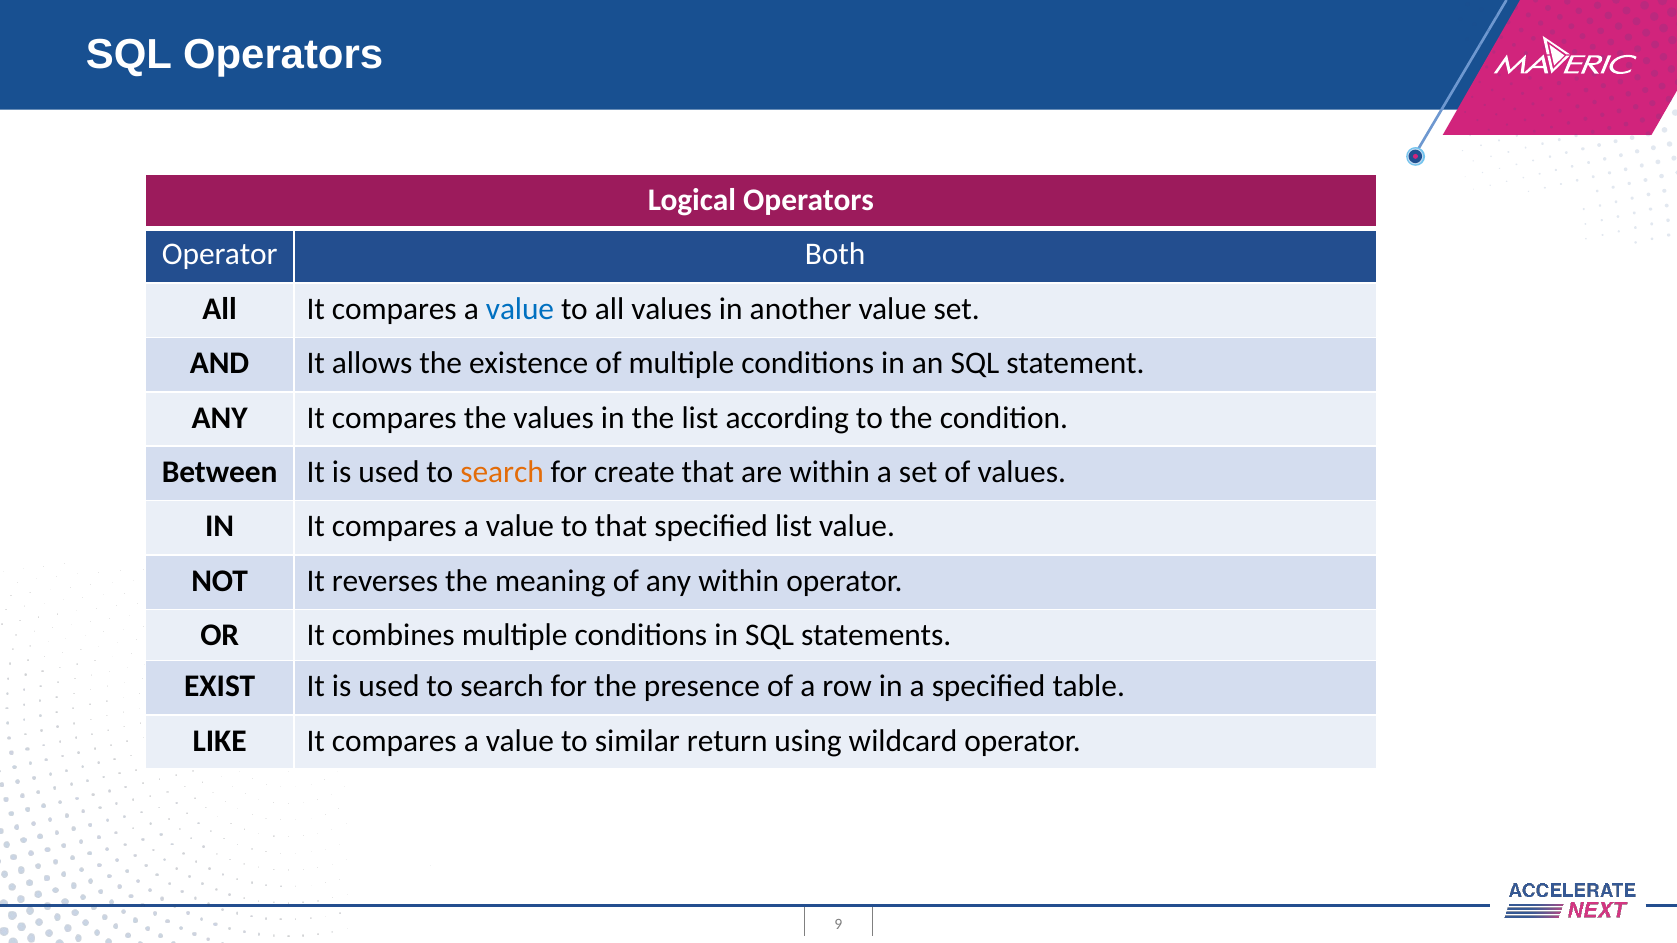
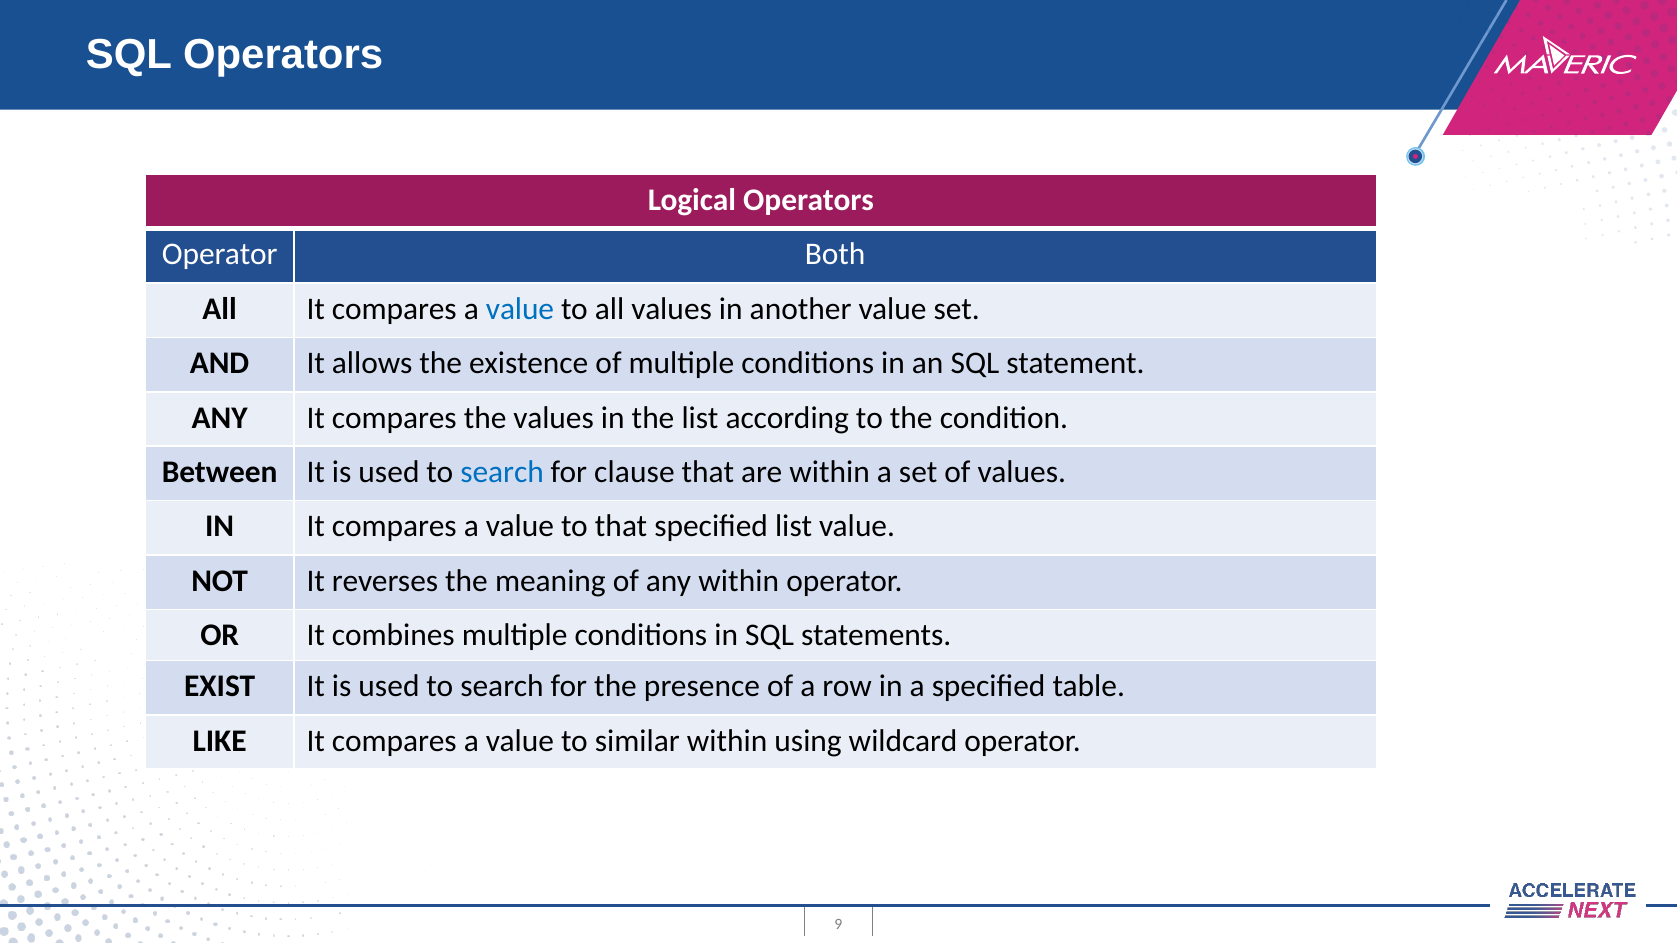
search at (502, 472) colour: orange -> blue
create: create -> clause
similar return: return -> within
